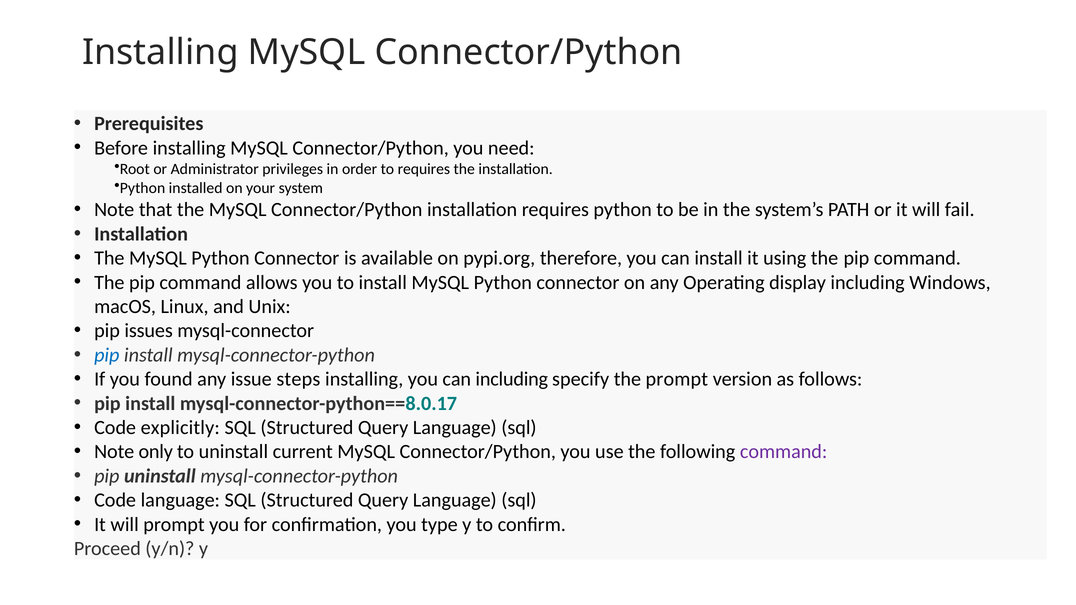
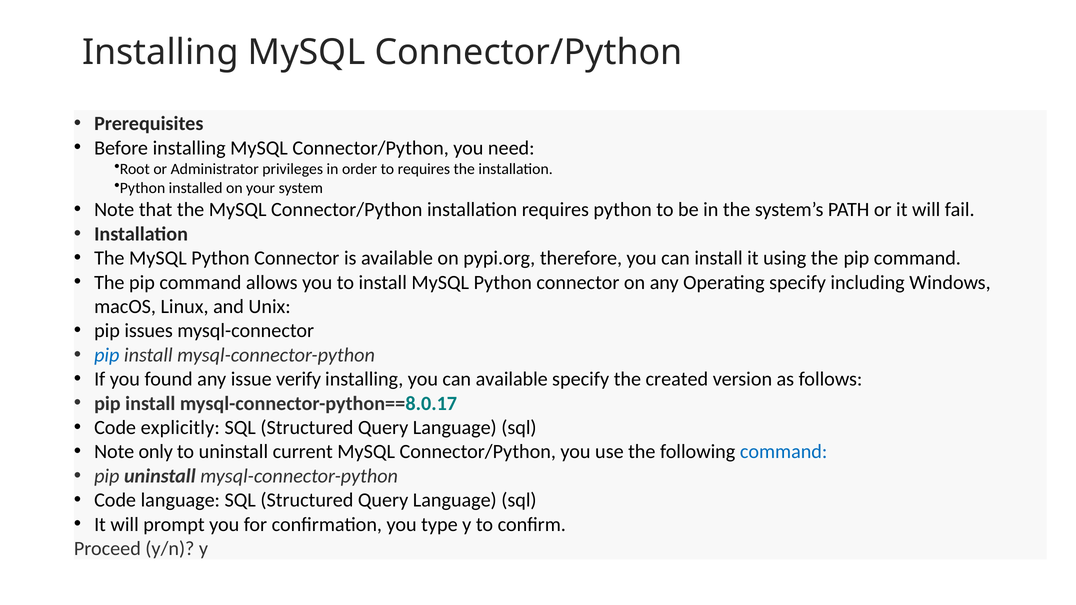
Operating display: display -> specify
steps: steps -> verify
can including: including -> available
the prompt: prompt -> created
command at (784, 452) colour: purple -> blue
